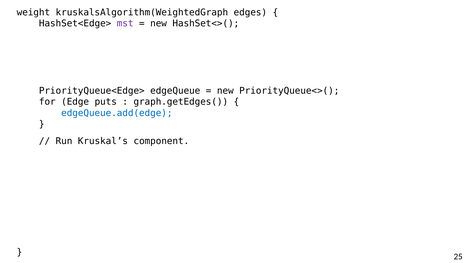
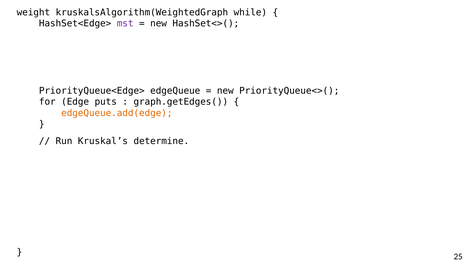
edges: edges -> while
edgeQueue.add(edge colour: blue -> orange
component: component -> determine
